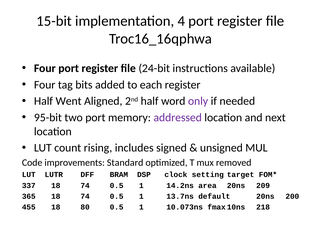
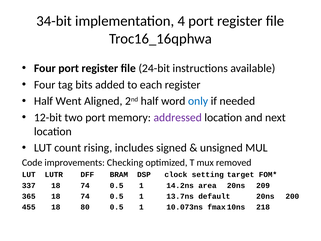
15-bit: 15-bit -> 34-bit
only colour: purple -> blue
95-bit: 95-bit -> 12-bit
Standard: Standard -> Checking
